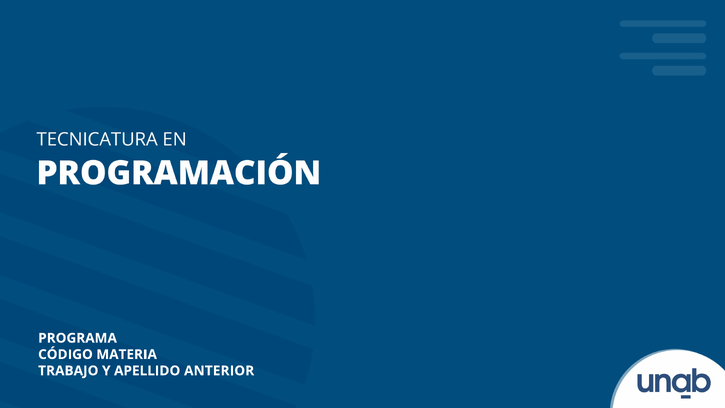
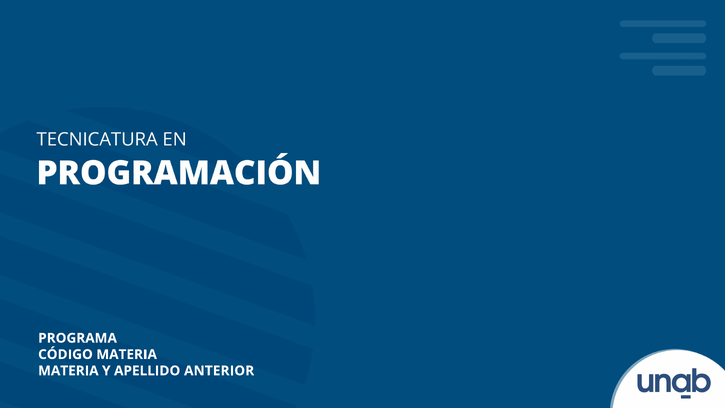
TRABAJO at (68, 371): TRABAJO -> MATERIA
